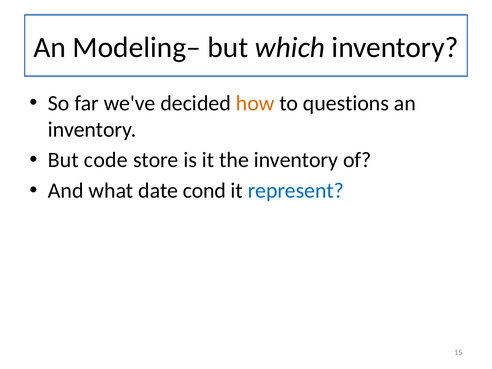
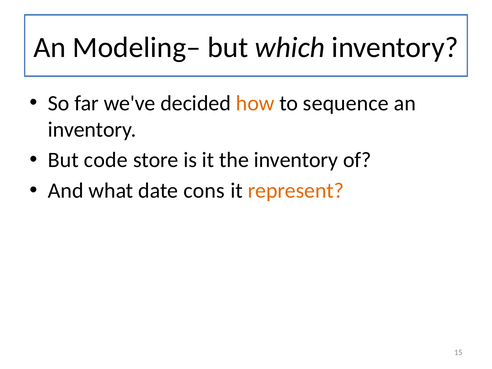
questions: questions -> sequence
cond: cond -> cons
represent colour: blue -> orange
